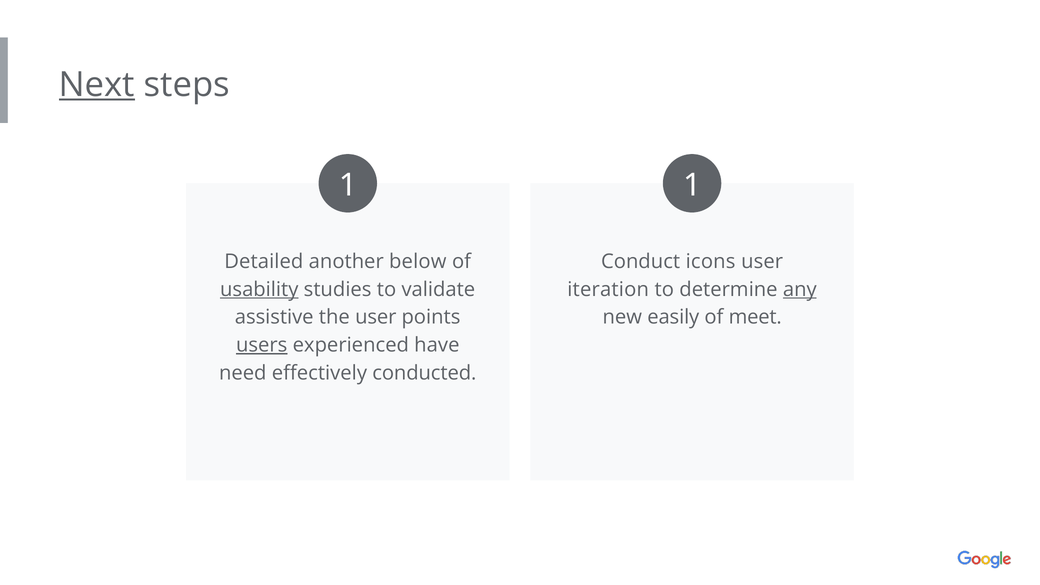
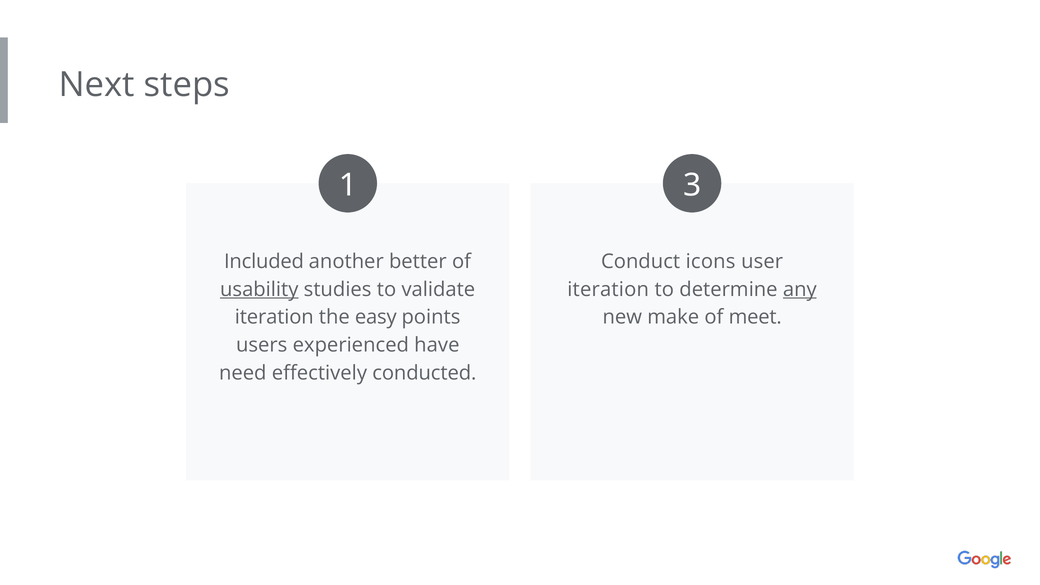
Next underline: present -> none
1 1: 1 -> 3
Detailed: Detailed -> Included
below: below -> better
assistive at (274, 317): assistive -> iteration
the user: user -> easy
easily: easily -> make
users underline: present -> none
